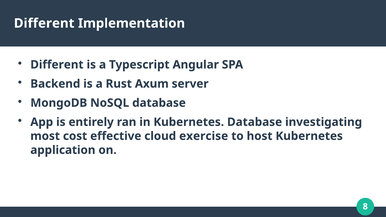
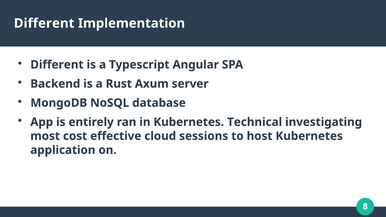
Kubernetes Database: Database -> Technical
exercise: exercise -> sessions
